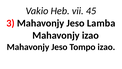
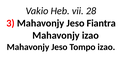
45: 45 -> 28
Lamba: Lamba -> Fiantra
